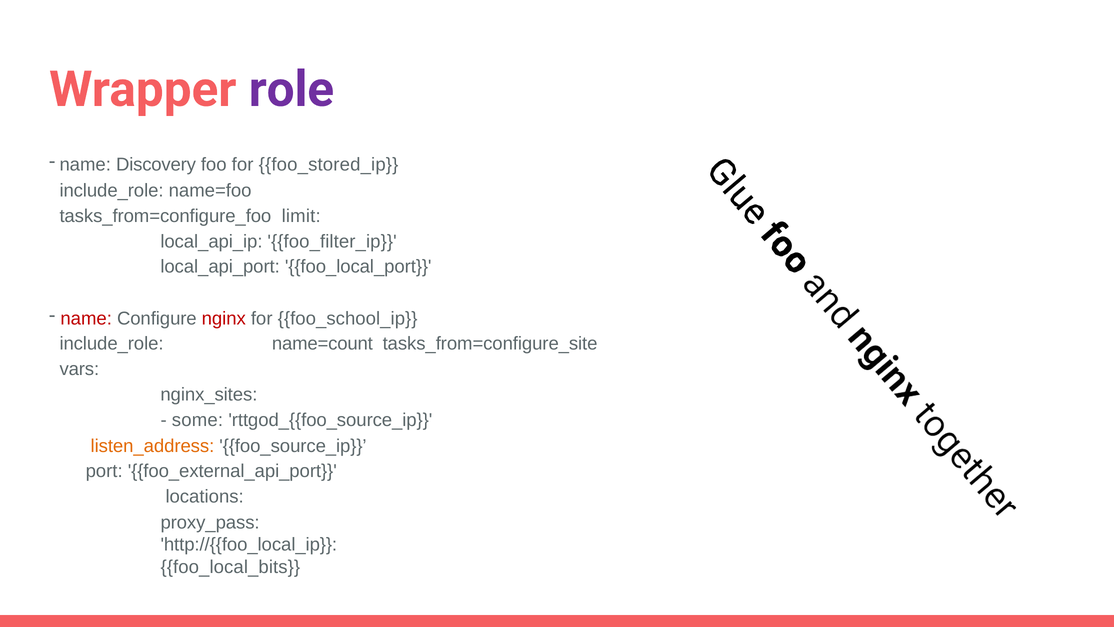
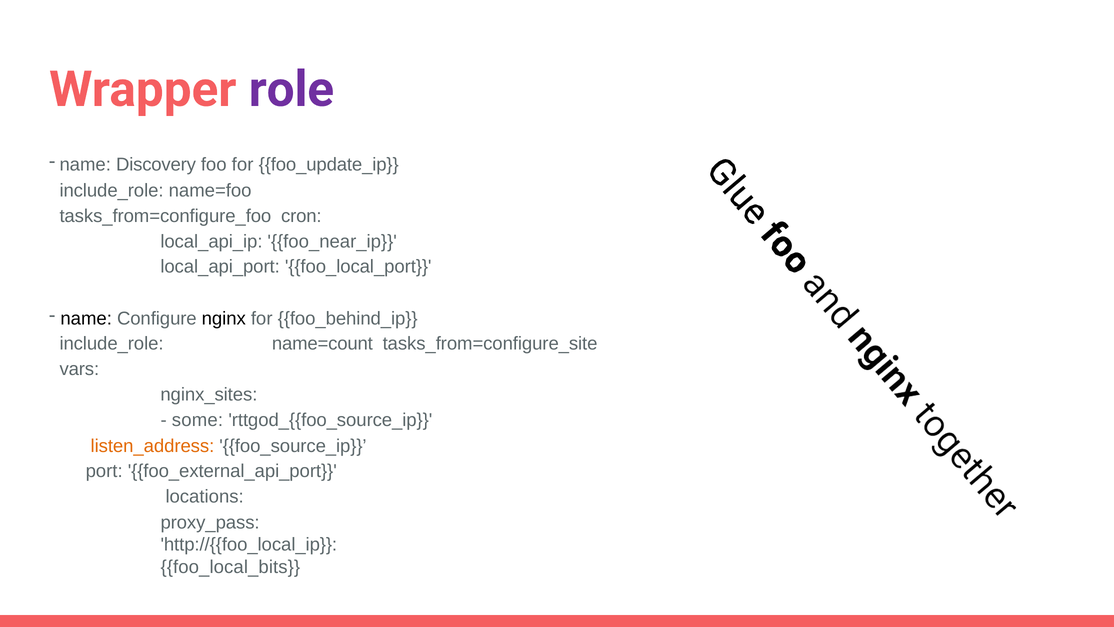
foo_stored_ip: foo_stored_ip -> foo_update_ip
limit: limit -> cron
foo_filter_ip: foo_filter_ip -> foo_near_ip
name at (86, 318) colour: red -> black
nginx colour: red -> black
foo_school_ip: foo_school_ip -> foo_behind_ip
